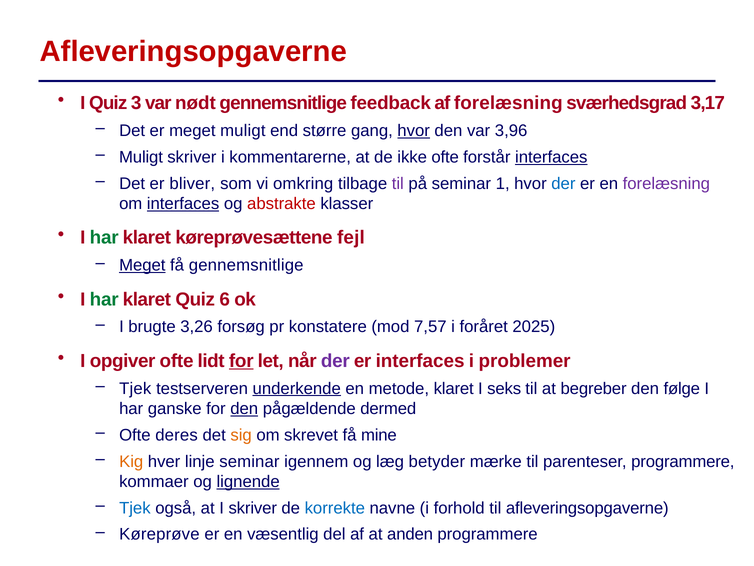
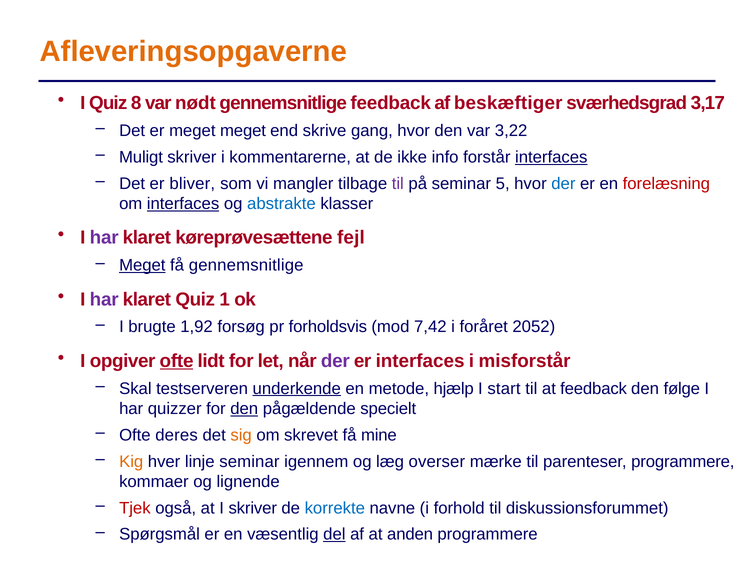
Afleveringsopgaverne at (193, 52) colour: red -> orange
3: 3 -> 8
af forelæsning: forelæsning -> beskæftiger
meget muligt: muligt -> meget
større: større -> skrive
hvor at (414, 131) underline: present -> none
3,96: 3,96 -> 3,22
ikke ofte: ofte -> info
omkring: omkring -> mangler
1: 1 -> 5
forelæsning at (666, 183) colour: purple -> red
abstrakte colour: red -> blue
har at (104, 238) colour: green -> purple
har at (104, 299) colour: green -> purple
6: 6 -> 1
3,26: 3,26 -> 1,92
konstatere: konstatere -> forholdsvis
7,57: 7,57 -> 7,42
2025: 2025 -> 2052
ofte at (177, 361) underline: none -> present
for at (241, 361) underline: present -> none
problemer: problemer -> misforstår
Tjek at (135, 388): Tjek -> Skal
metode klaret: klaret -> hjælp
seks: seks -> start
at begreber: begreber -> feedback
ganske: ganske -> quizzer
dermed: dermed -> specielt
betyder: betyder -> overser
lignende underline: present -> none
Tjek at (135, 508) colour: blue -> red
til afleveringsopgaverne: afleveringsopgaverne -> diskussionsforummet
Køreprøve: Køreprøve -> Spørgsmål
del underline: none -> present
